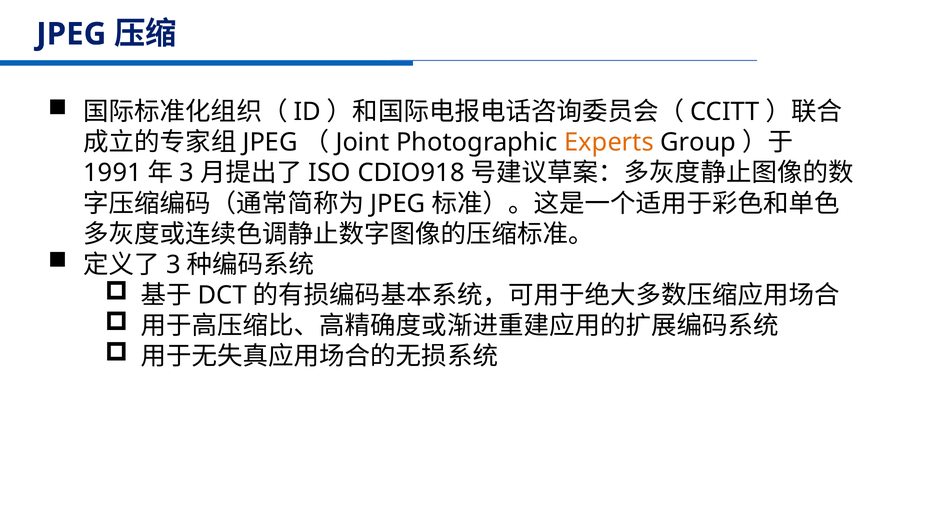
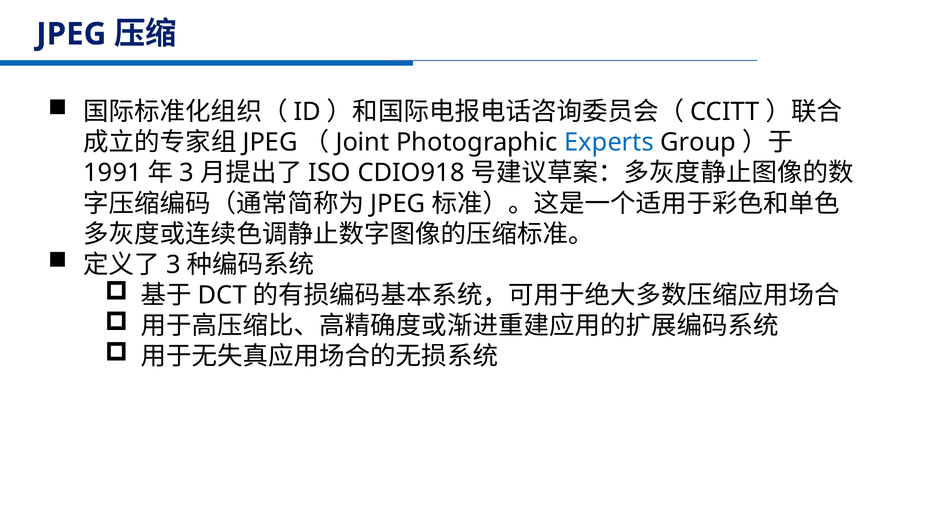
Experts colour: orange -> blue
